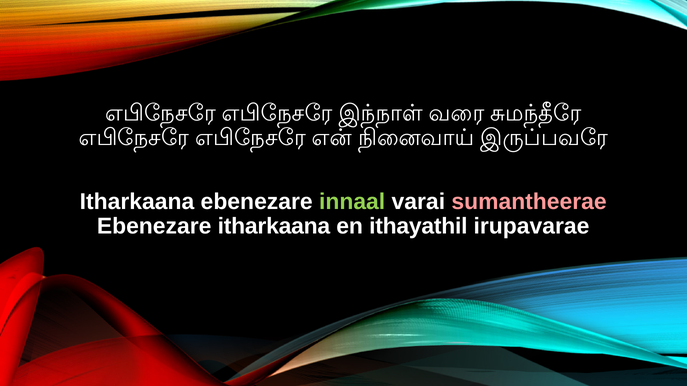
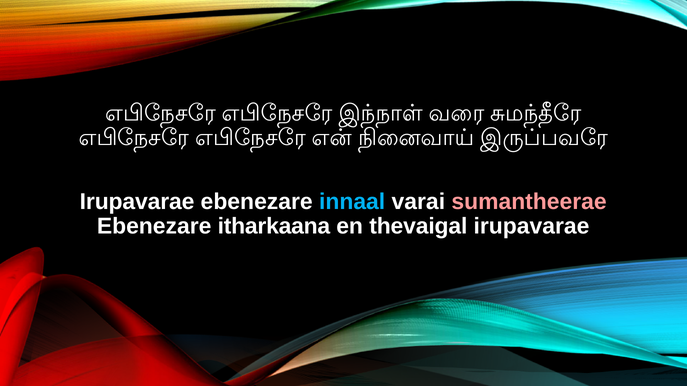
Itharkaana at (137, 202): Itharkaana -> Irupavarae
innaal colour: light green -> light blue
ithayathil: ithayathil -> thevaigal
